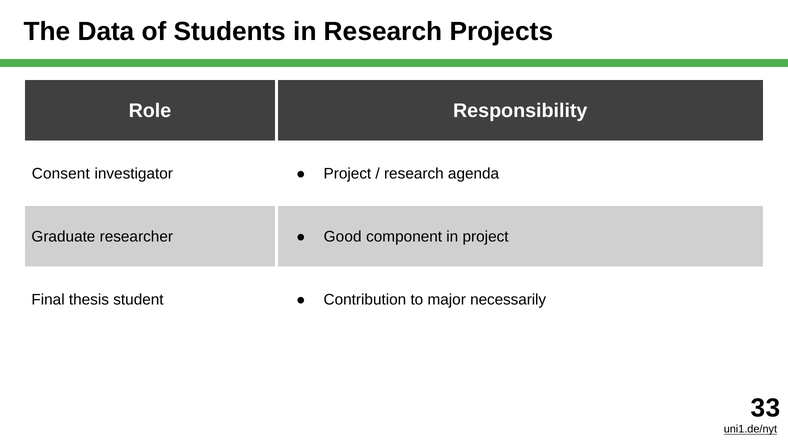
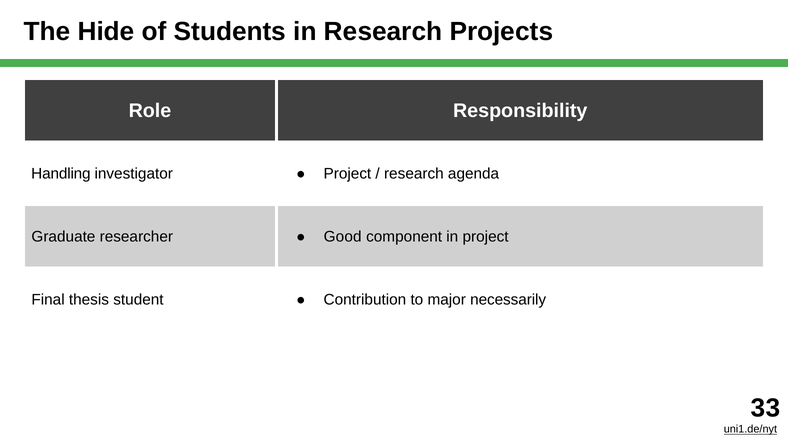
Data: Data -> Hide
Consent: Consent -> Handling
